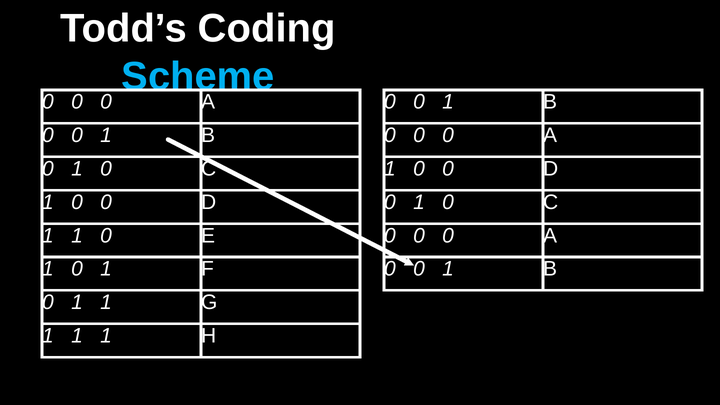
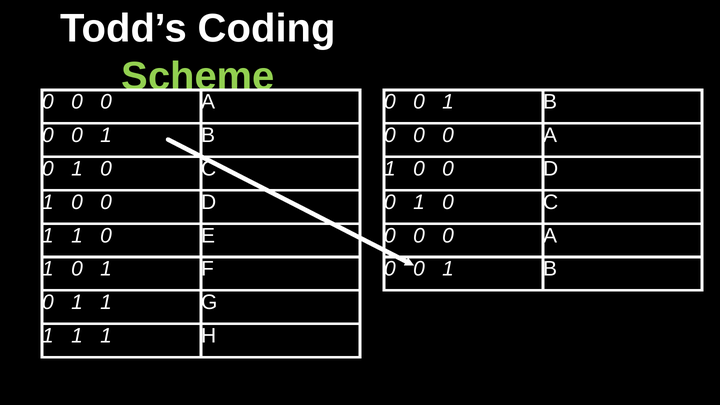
Scheme colour: light blue -> light green
